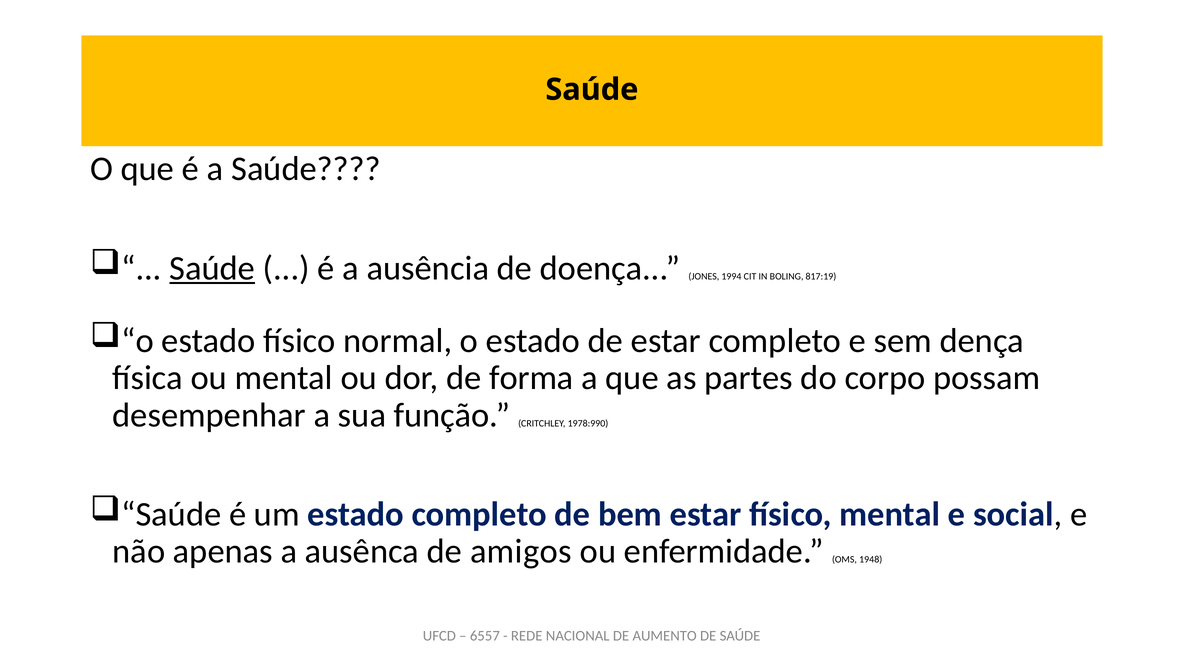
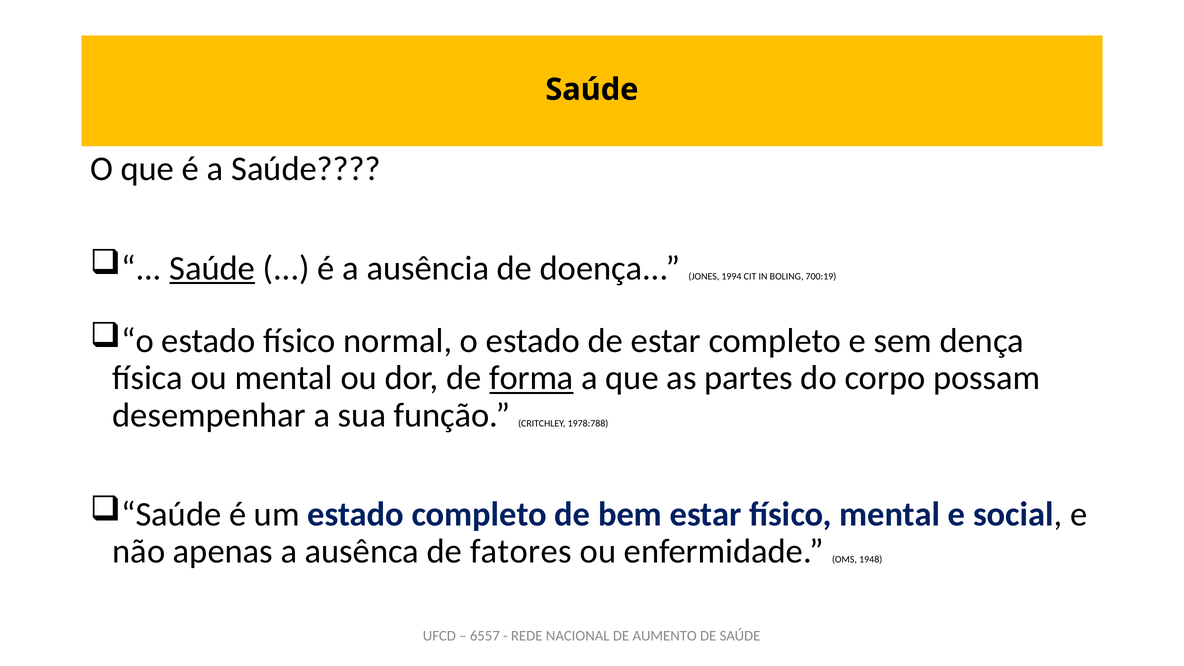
817:19: 817:19 -> 700:19
forma underline: none -> present
1978:990: 1978:990 -> 1978:788
amigos: amigos -> fatores
